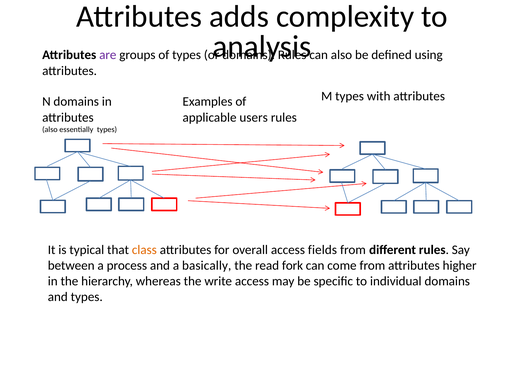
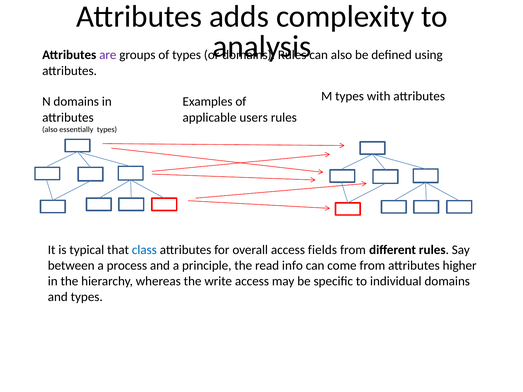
class colour: orange -> blue
basically: basically -> principle
fork: fork -> info
